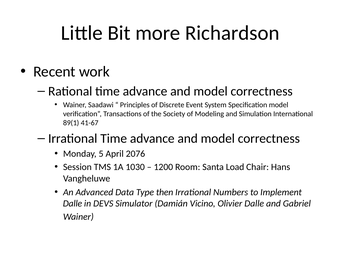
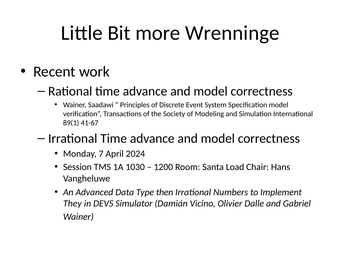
Richardson: Richardson -> Wrenninge
5: 5 -> 7
2076: 2076 -> 2024
Dalle at (73, 203): Dalle -> They
